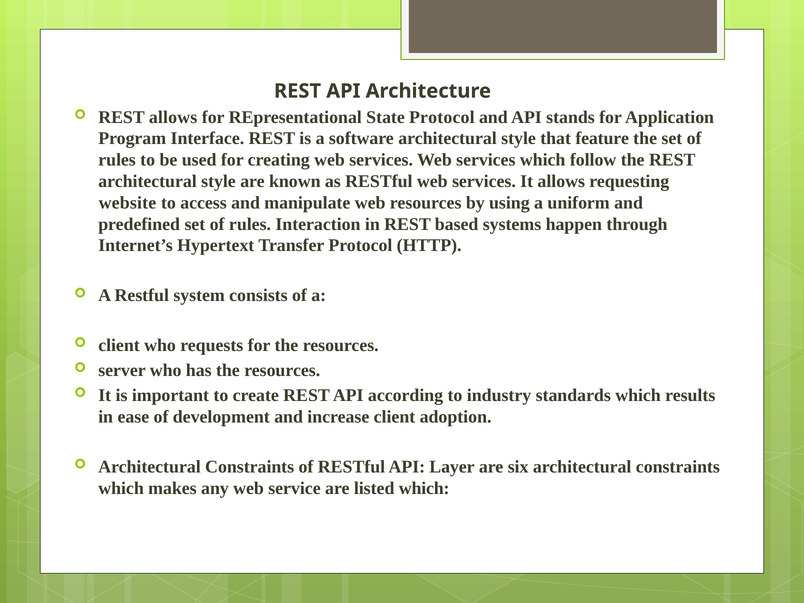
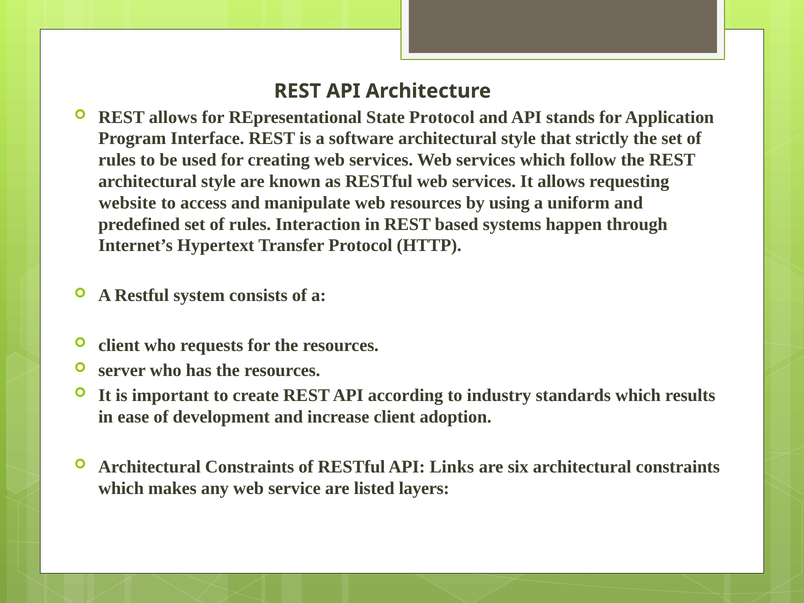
feature: feature -> strictly
Layer: Layer -> Links
listed which: which -> layers
